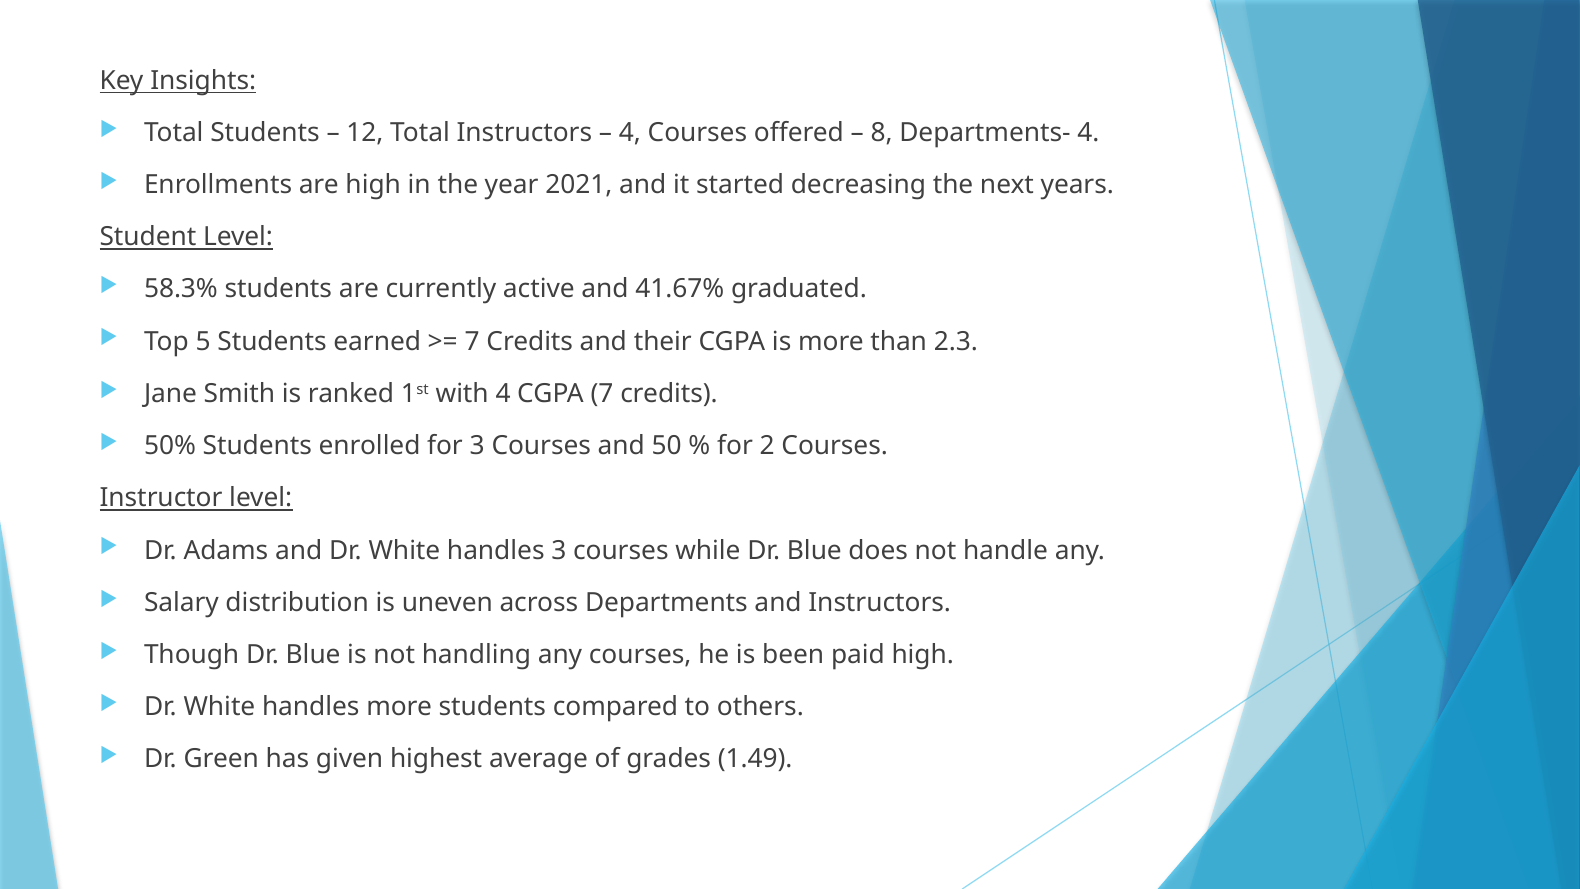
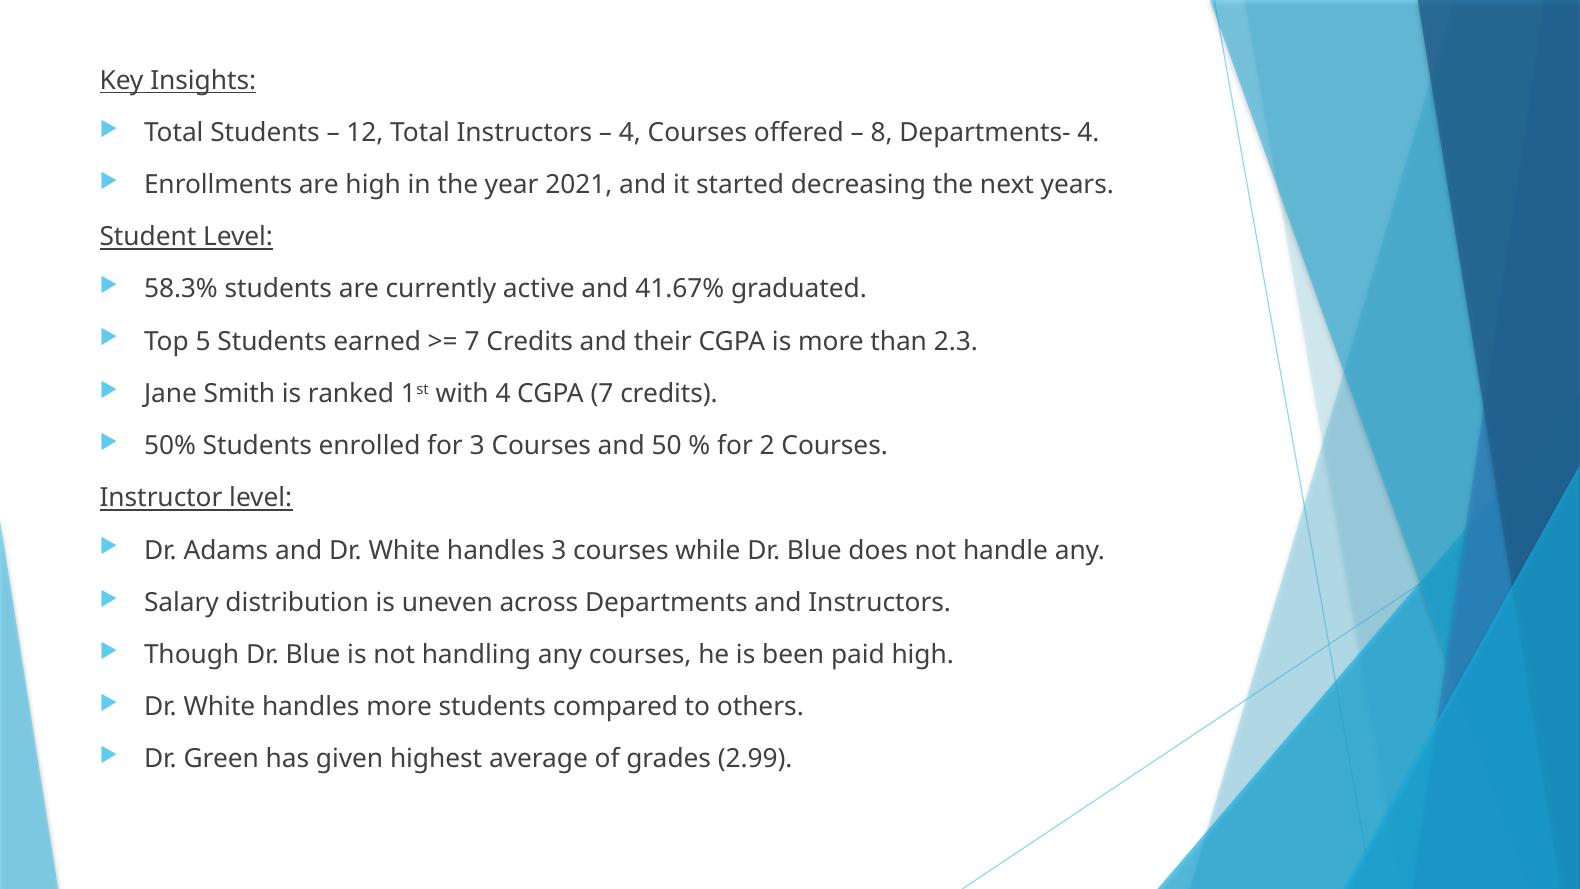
1.49: 1.49 -> 2.99
